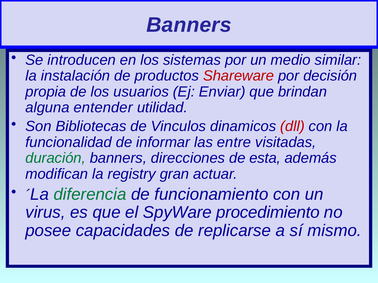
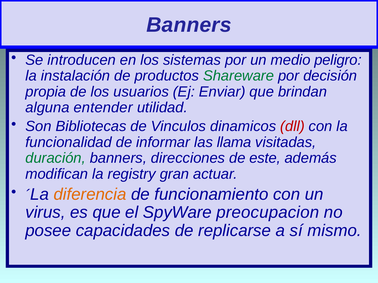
similar: similar -> peligro
Shareware colour: red -> green
entre: entre -> llama
esta: esta -> este
diferencia colour: green -> orange
procedimiento: procedimiento -> preocupacion
